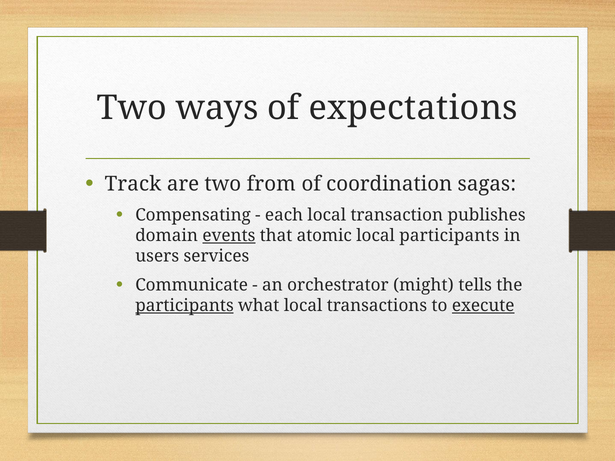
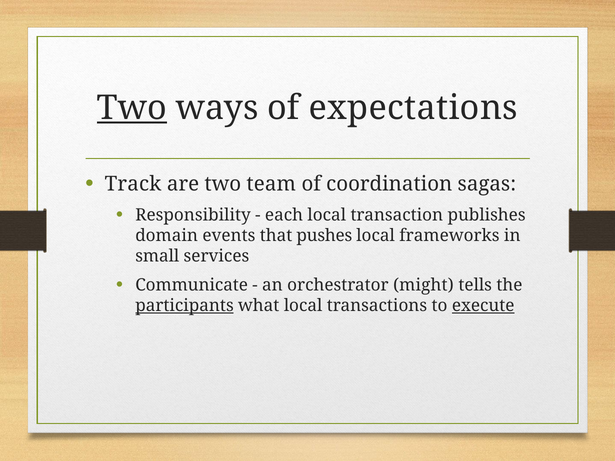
Two at (132, 108) underline: none -> present
from: from -> team
Compensating: Compensating -> Responsibility
events underline: present -> none
atomic: atomic -> pushes
local participants: participants -> frameworks
users: users -> small
